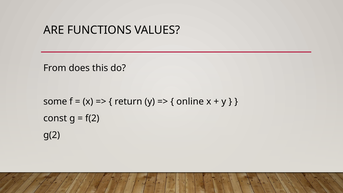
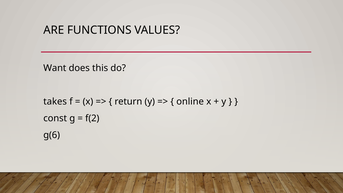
From: From -> Want
some: some -> takes
g(2: g(2 -> g(6
